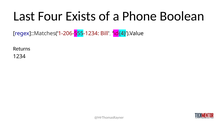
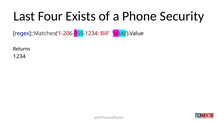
Boolean: Boolean -> Security
